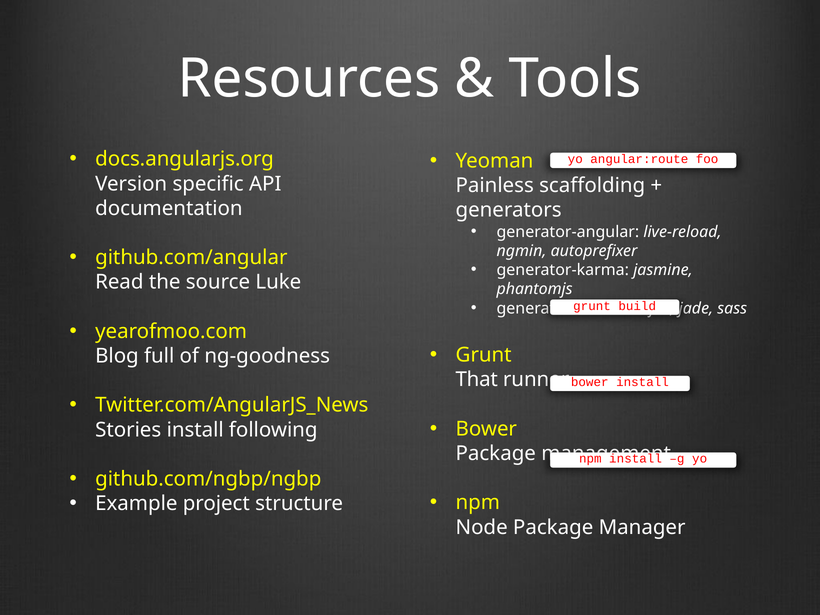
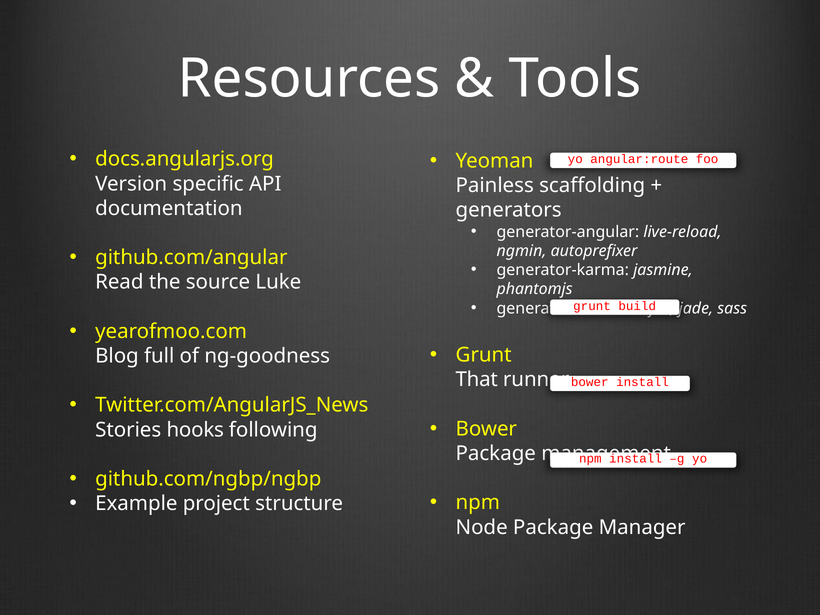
Stories install: install -> hooks
